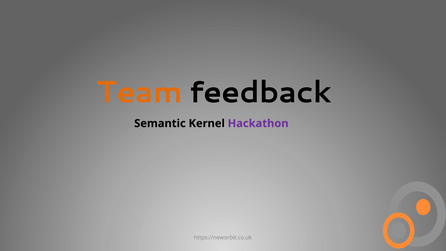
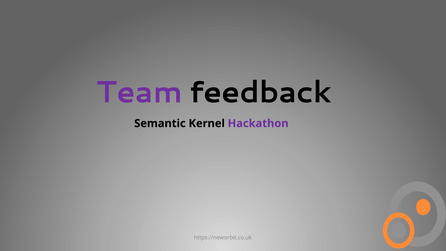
Team colour: orange -> purple
